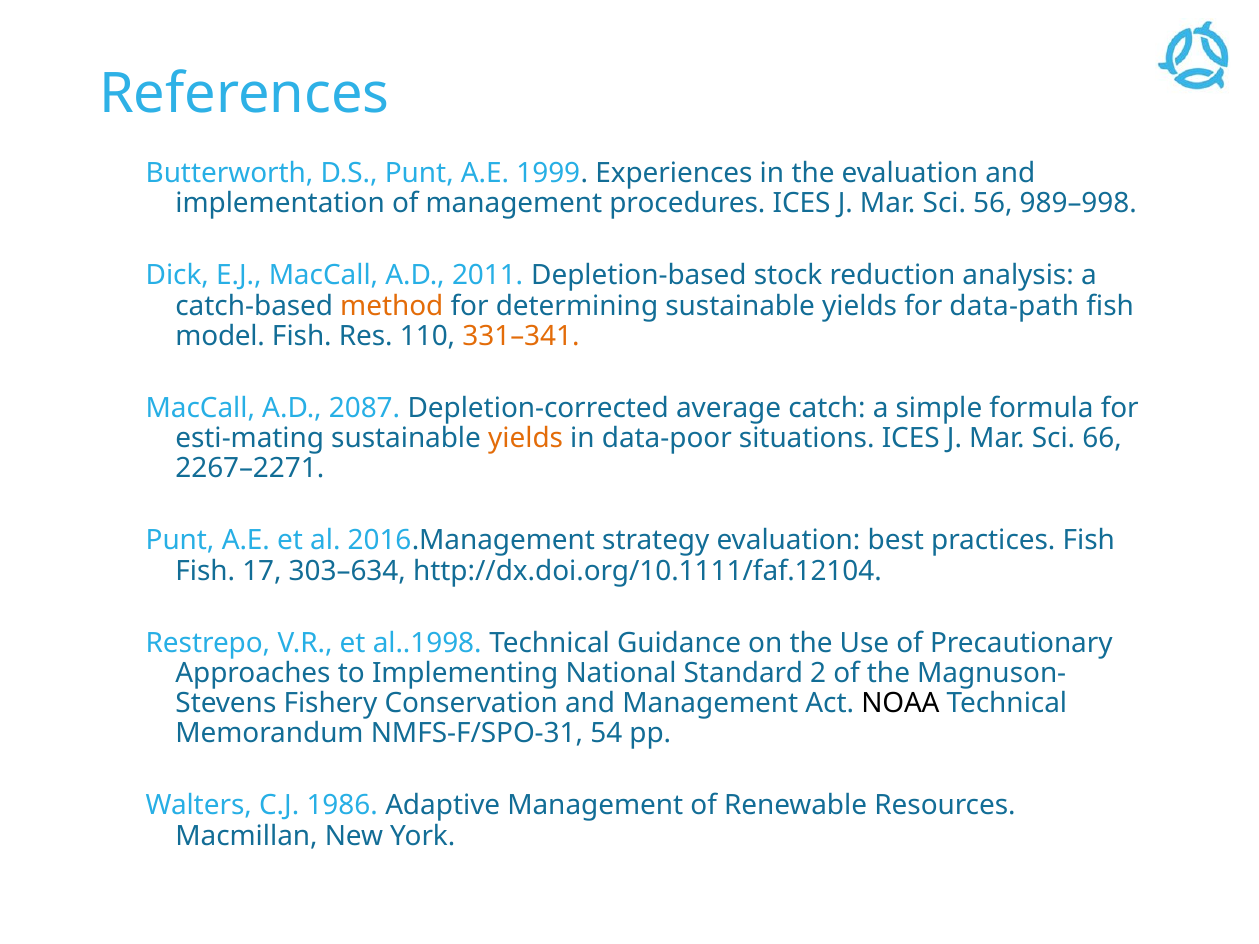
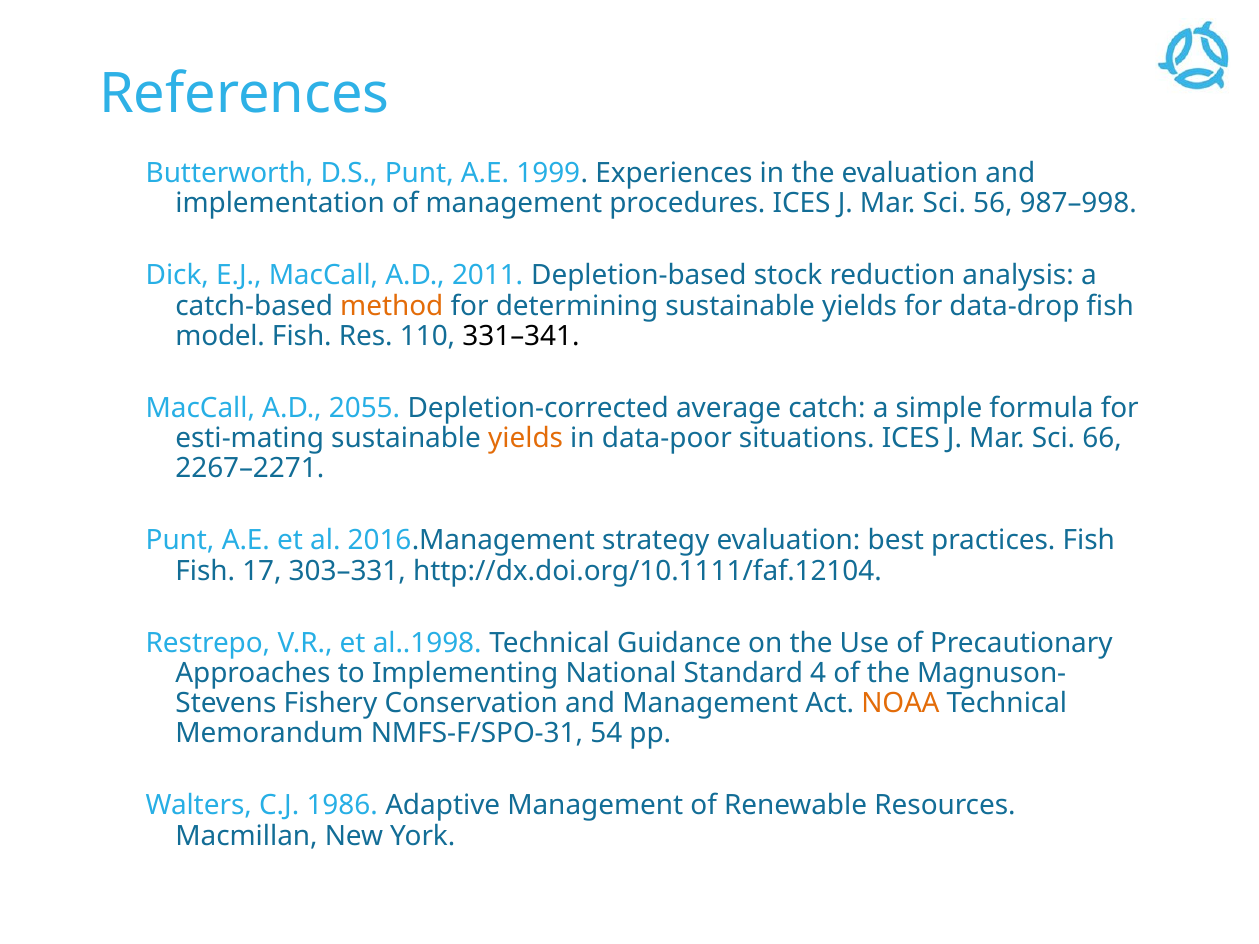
989–998: 989–998 -> 987–998
data-path: data-path -> data-drop
331–341 colour: orange -> black
2087: 2087 -> 2055
303–634: 303–634 -> 303–331
2: 2 -> 4
NOAA colour: black -> orange
